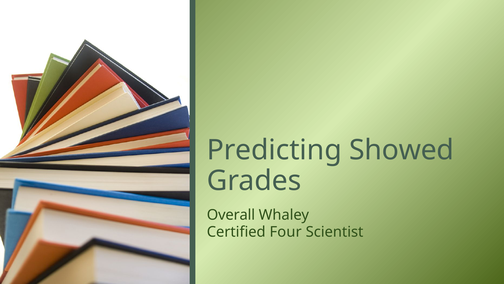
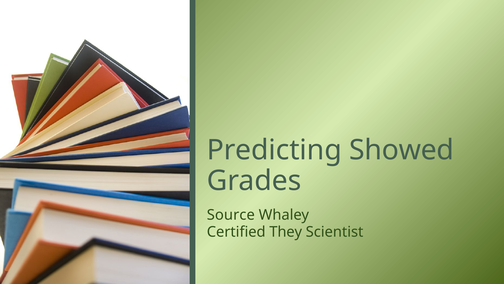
Overall: Overall -> Source
Four: Four -> They
